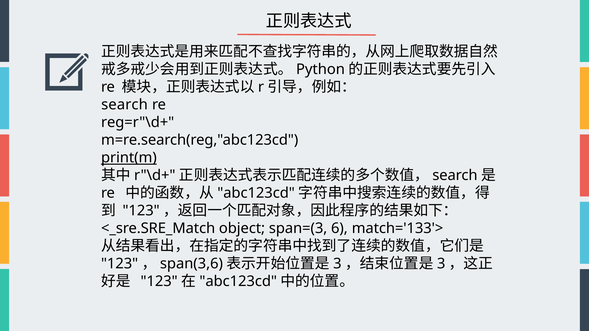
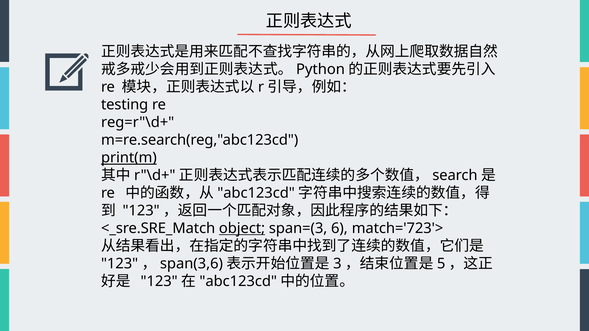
search at (124, 105): search -> testing
object underline: none -> present
match='133'>: match='133'> -> match='723'>
3 at (441, 264): 3 -> 5
